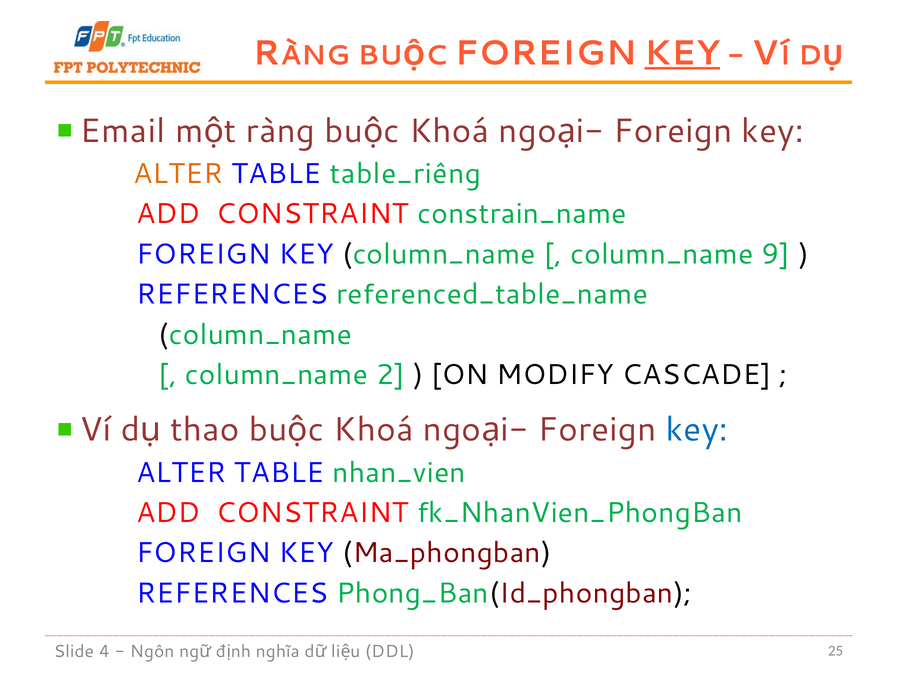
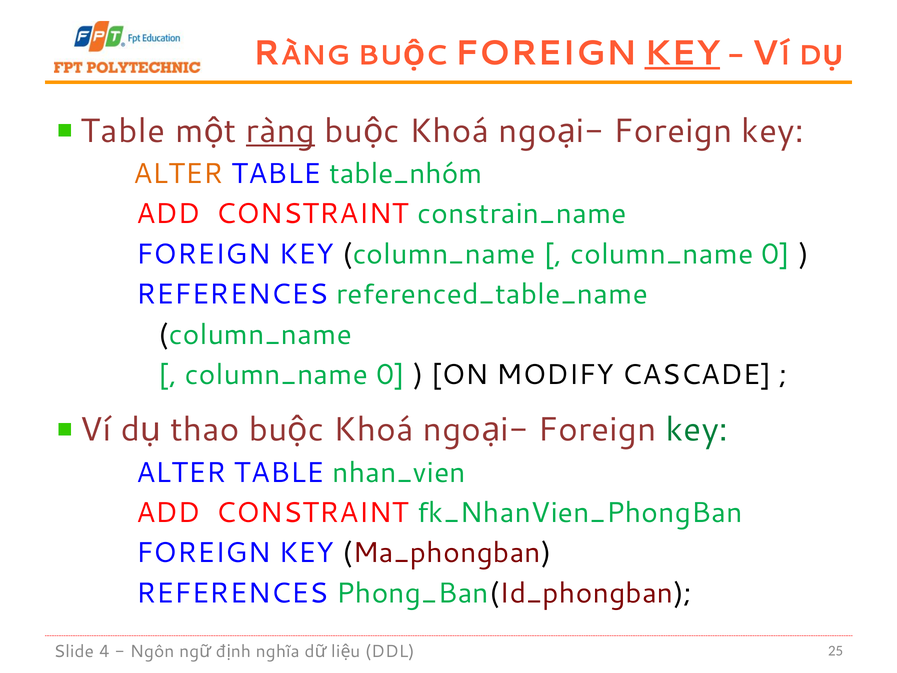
Email at (123, 131): Email -> Table
ràng underline: none -> present
table_riêng: table_riêng -> table_nhóm
9 at (776, 254): 9 -> 0
2 at (390, 375): 2 -> 0
key at (697, 430) colour: blue -> green
